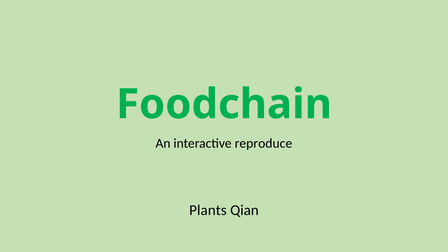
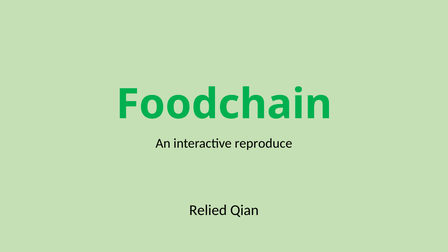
Plants: Plants -> Relied
